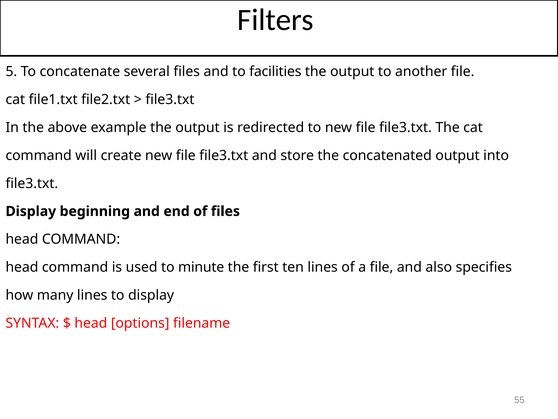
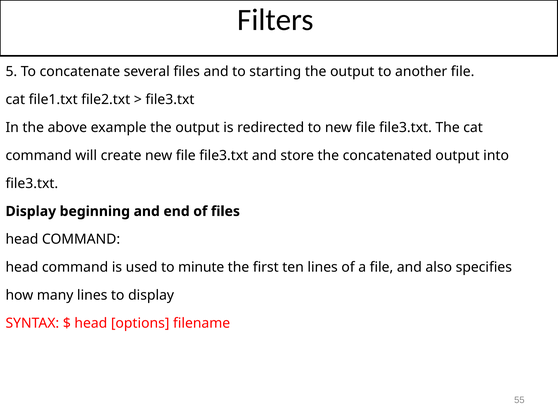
facilities: facilities -> starting
